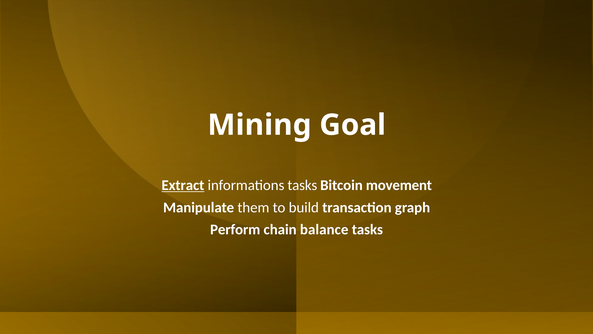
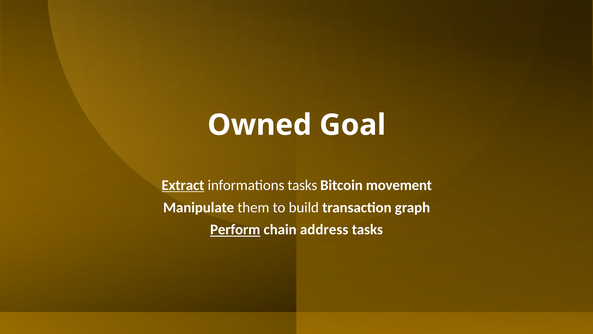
Mining: Mining -> Owned
Perform underline: none -> present
balance: balance -> address
